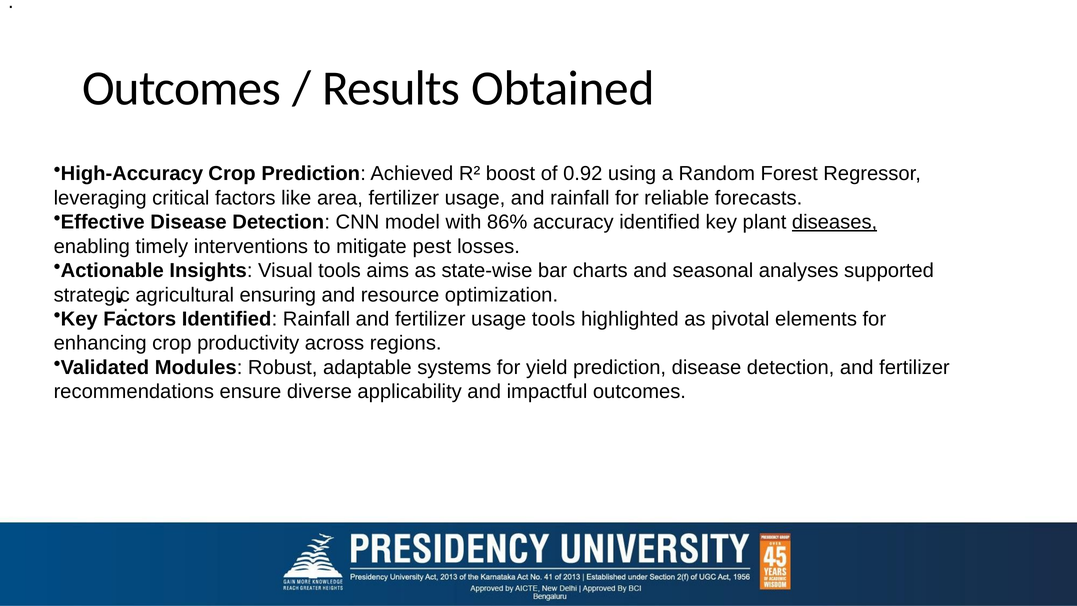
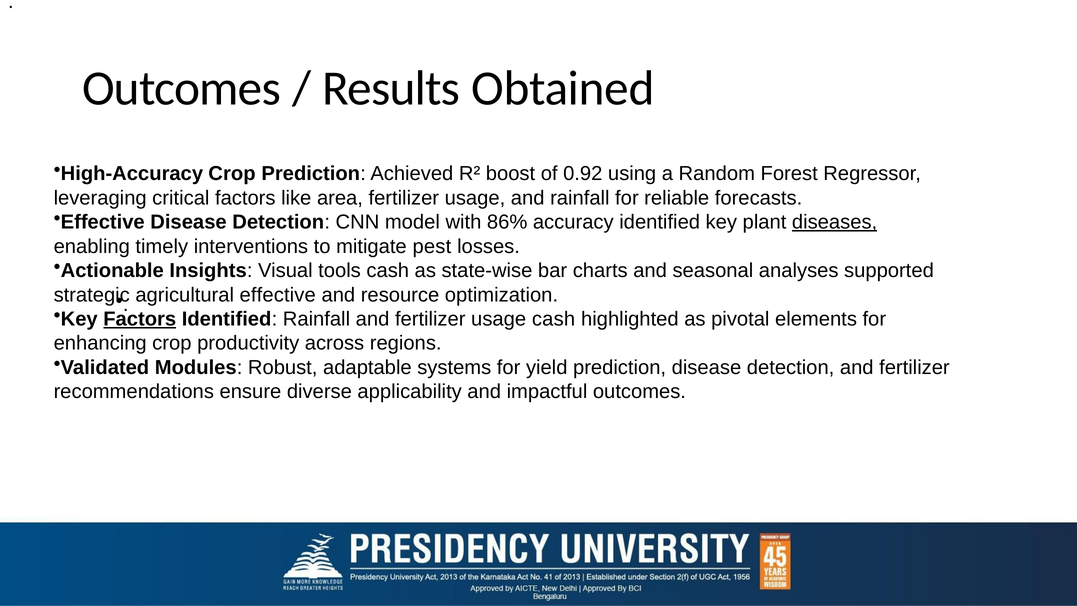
tools aims: aims -> cash
agricultural ensuring: ensuring -> effective
Factors at (140, 319) underline: none -> present
usage tools: tools -> cash
